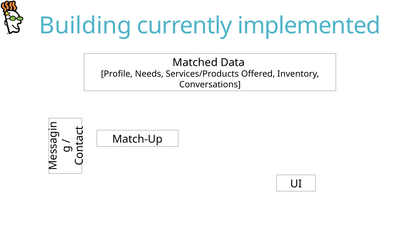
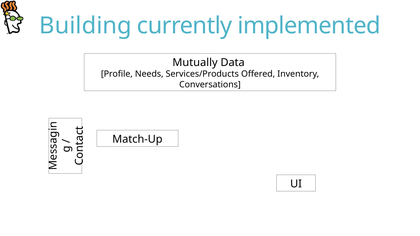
Matched: Matched -> Mutually
